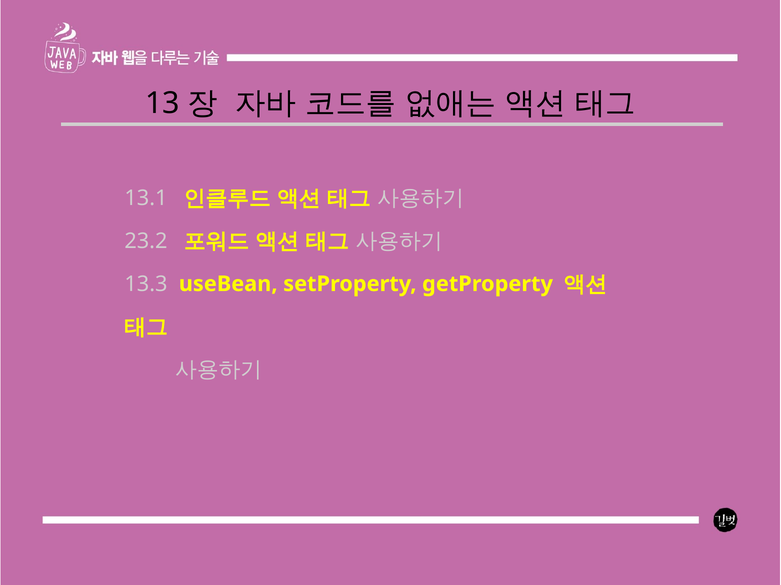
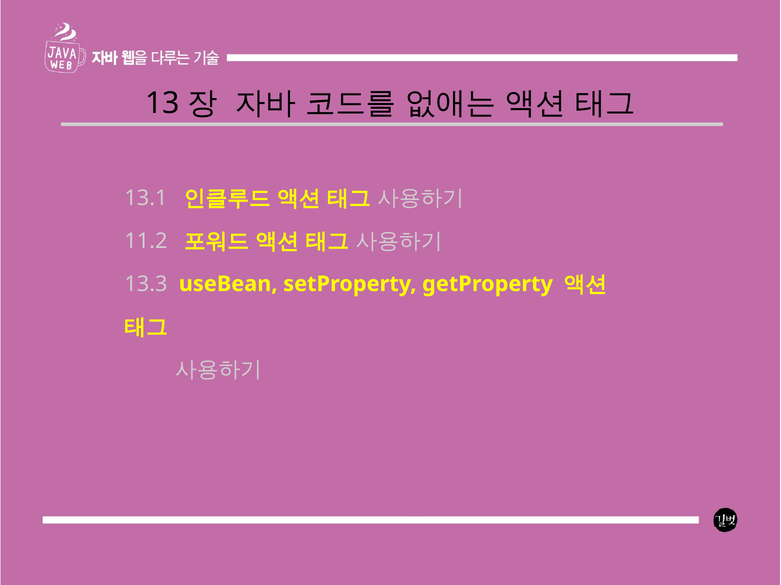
23.2: 23.2 -> 11.2
